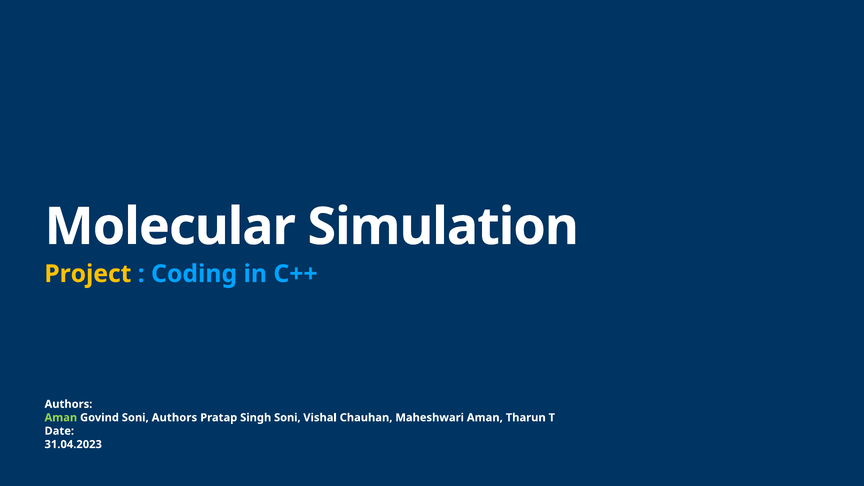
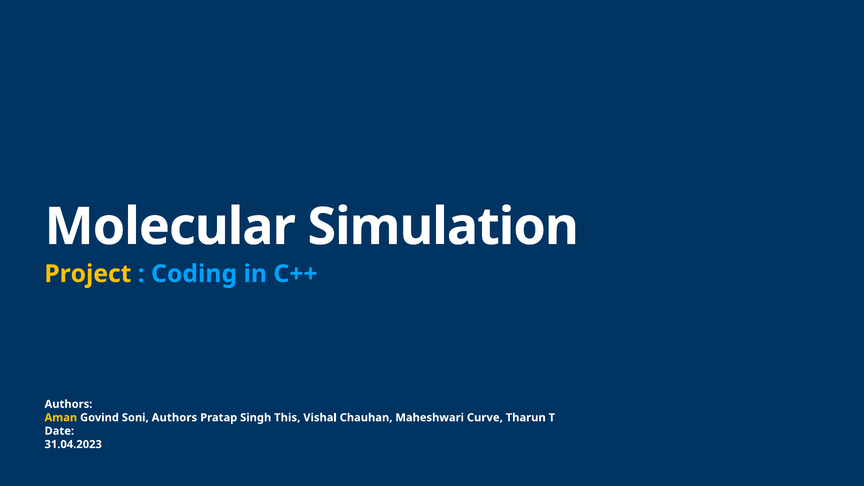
Aman at (61, 418) colour: light green -> yellow
Singh Soni: Soni -> This
Maheshwari Aman: Aman -> Curve
